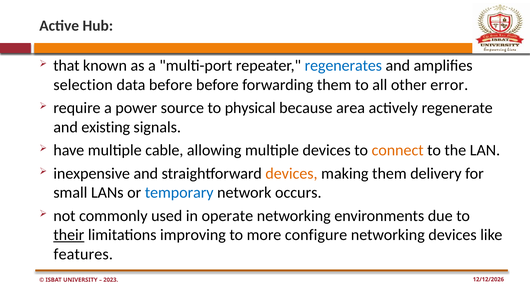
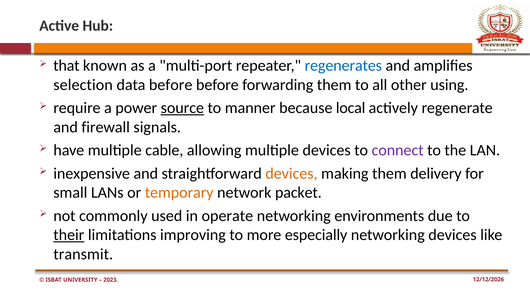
error: error -> using
source underline: none -> present
physical: physical -> manner
area: area -> local
existing: existing -> firewall
connect colour: orange -> purple
temporary colour: blue -> orange
occurs: occurs -> packet
configure: configure -> especially
features: features -> transmit
